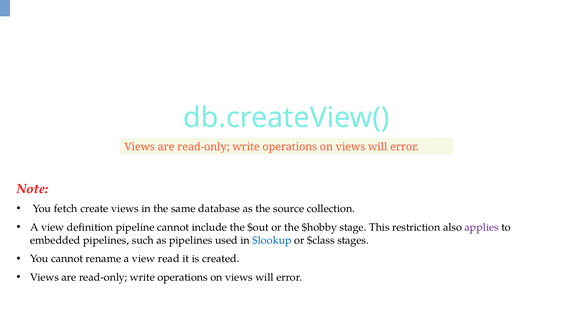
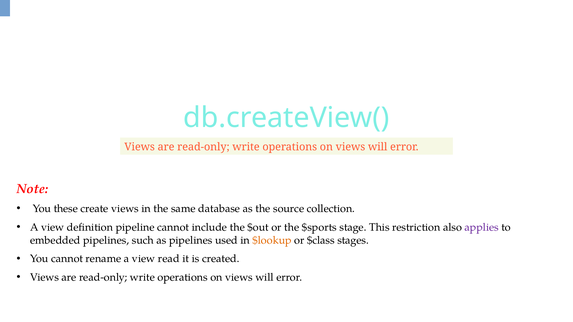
fetch: fetch -> these
$hobby: $hobby -> $sports
$lookup colour: blue -> orange
